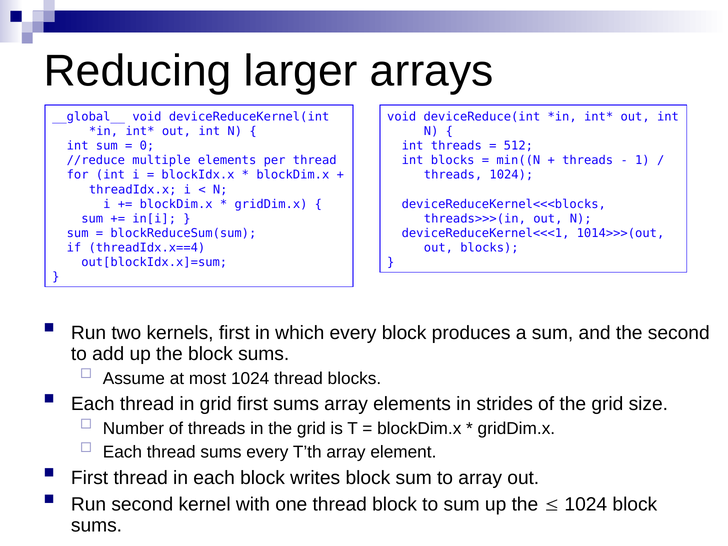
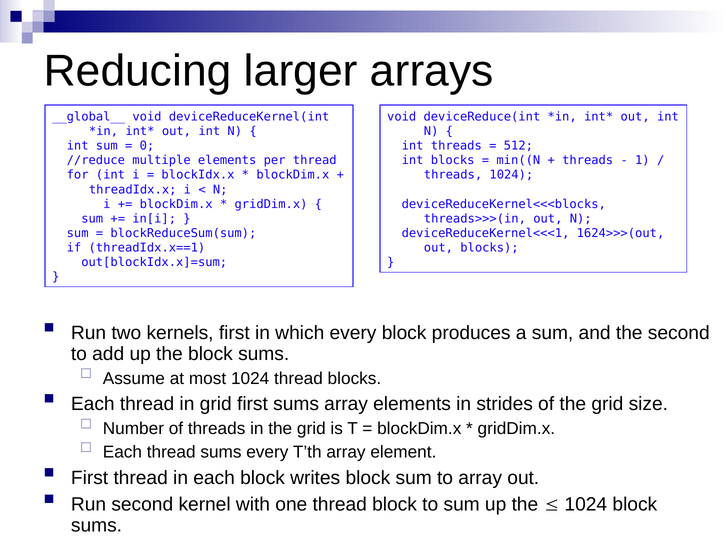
1014>>>(out: 1014>>>(out -> 1624>>>(out
threadIdx.x==4: threadIdx.x==4 -> threadIdx.x==1
